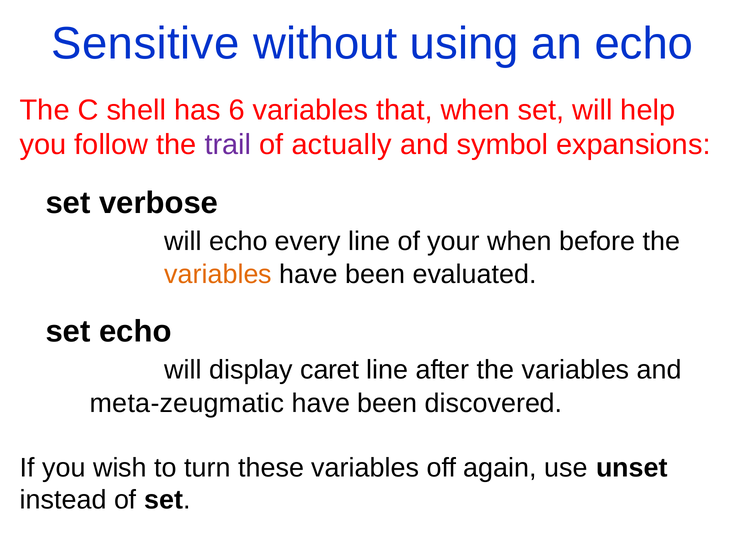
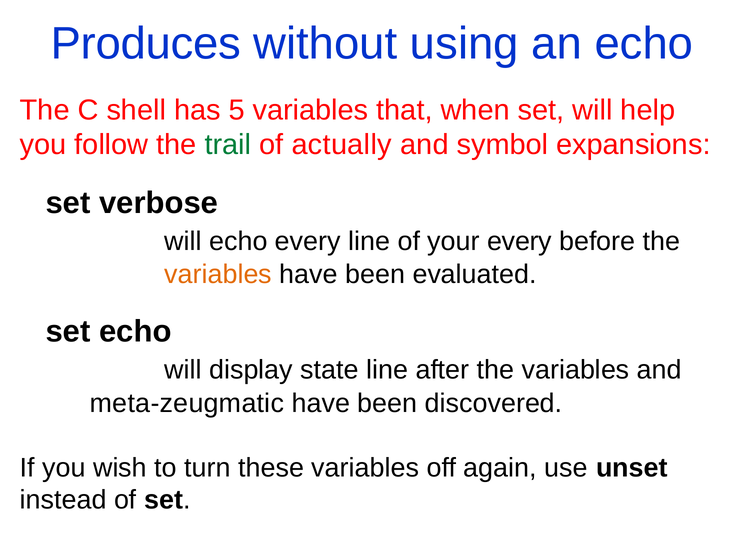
Sensitive: Sensitive -> Produces
6: 6 -> 5
trail colour: purple -> green
your when: when -> every
caret: caret -> state
